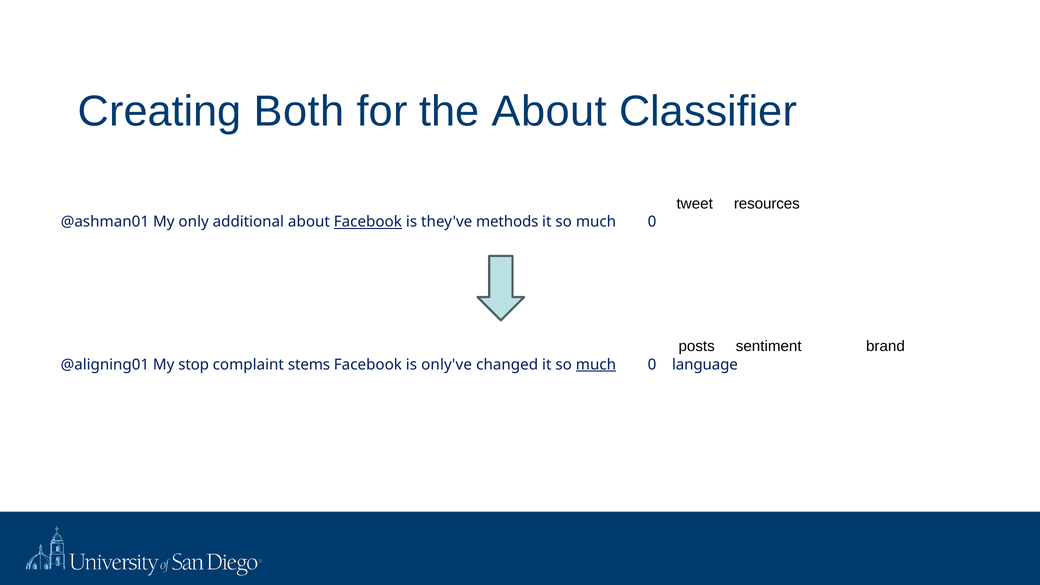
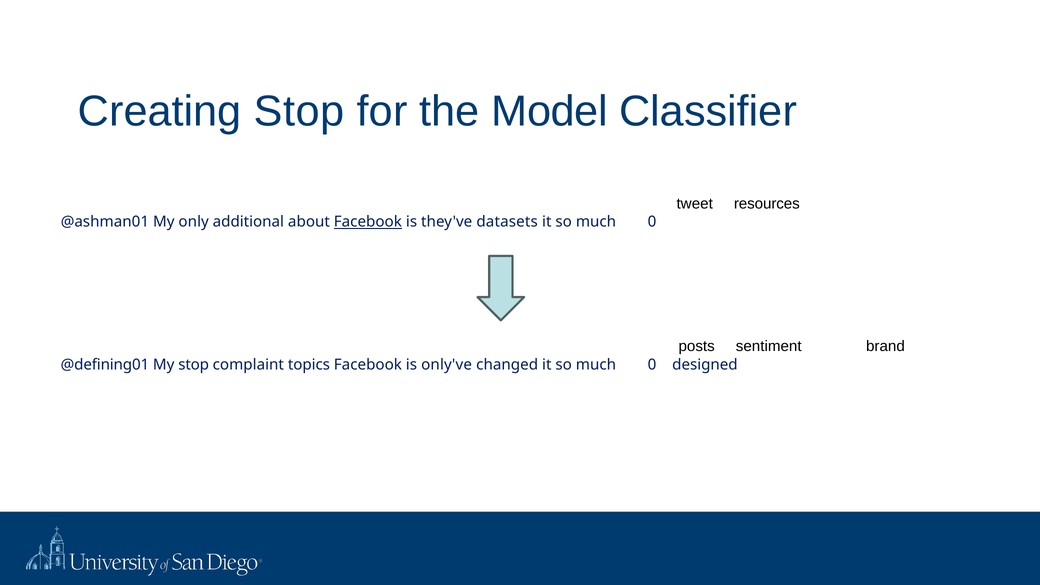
Creating Both: Both -> Stop
the About: About -> Model
methods: methods -> datasets
@aligning01: @aligning01 -> @defining01
stems: stems -> topics
much at (596, 365) underline: present -> none
language: language -> designed
